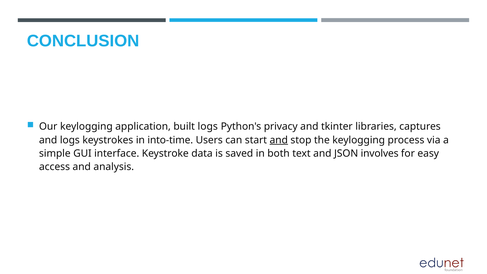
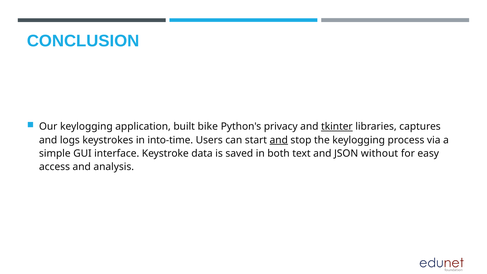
built logs: logs -> bike
tkinter underline: none -> present
involves: involves -> without
